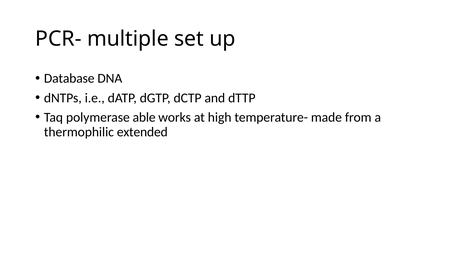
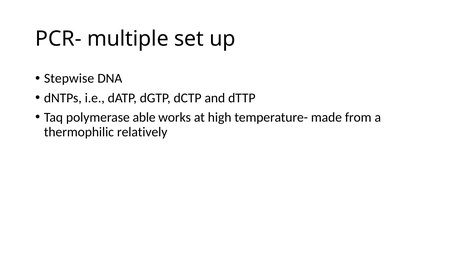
Database: Database -> Stepwise
extended: extended -> relatively
